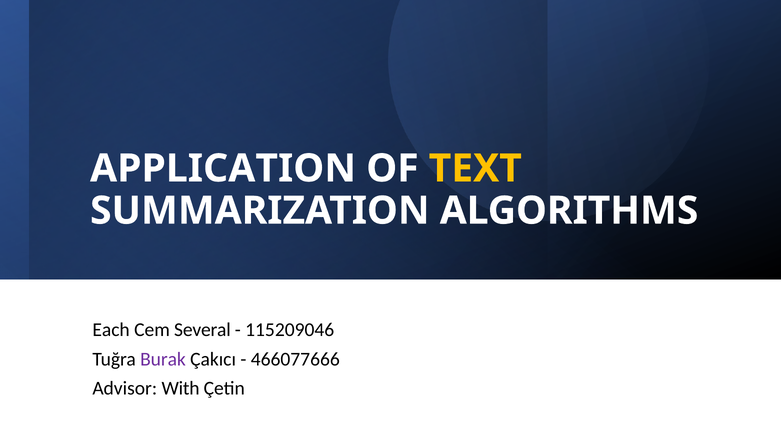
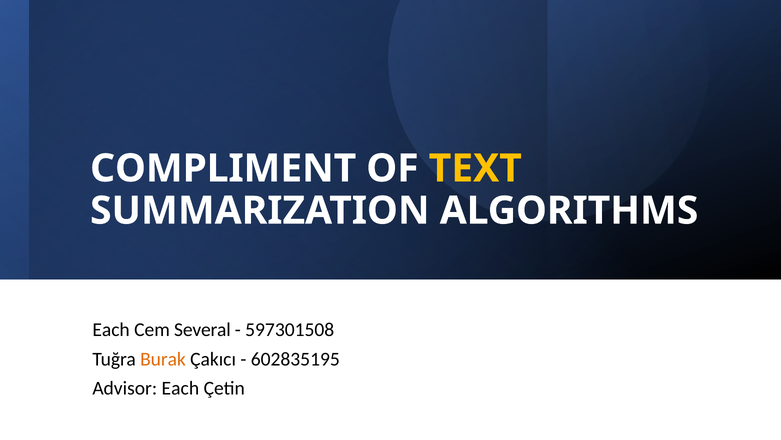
APPLICATION: APPLICATION -> COMPLIMENT
115209046: 115209046 -> 597301508
Burak colour: purple -> orange
466077666: 466077666 -> 602835195
Advisor With: With -> Each
